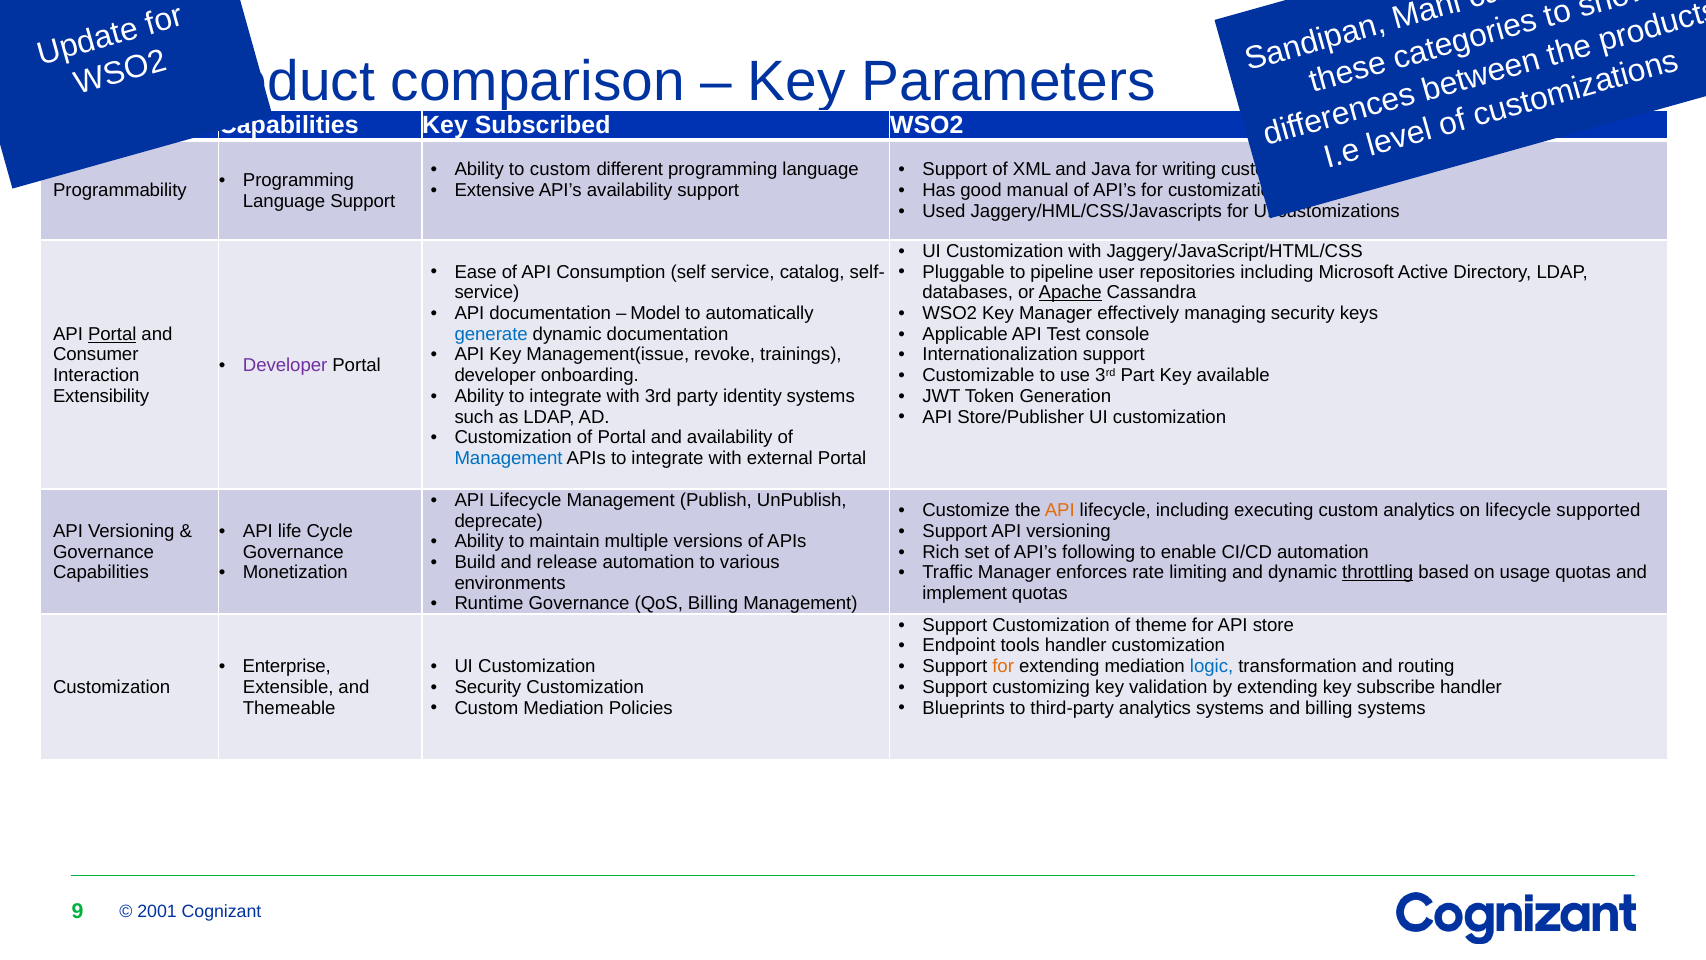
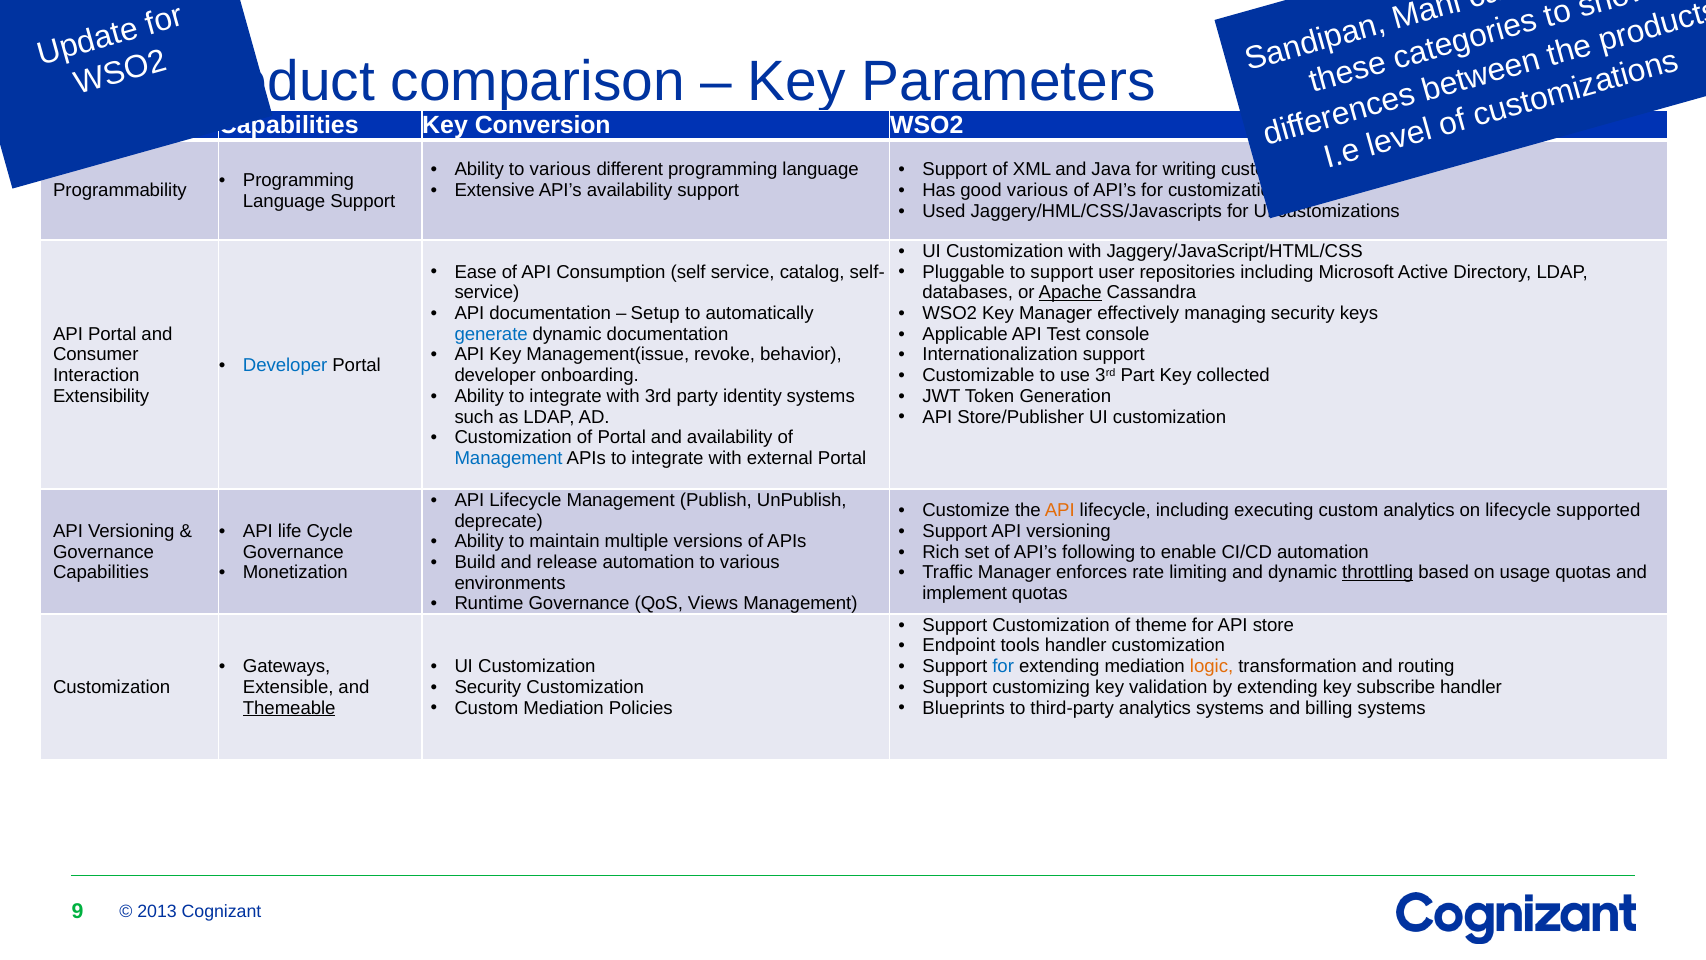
Subscribed: Subscribed -> Conversion
Ability to custom: custom -> various
good manual: manual -> various
to pipeline: pipeline -> support
Model: Model -> Setup
Portal at (112, 334) underline: present -> none
trainings: trainings -> behavior
Developer at (285, 365) colour: purple -> blue
available: available -> collected
QoS Billing: Billing -> Views
Enterprise: Enterprise -> Gateways
for at (1003, 666) colour: orange -> blue
logic colour: blue -> orange
Themeable underline: none -> present
2001: 2001 -> 2013
